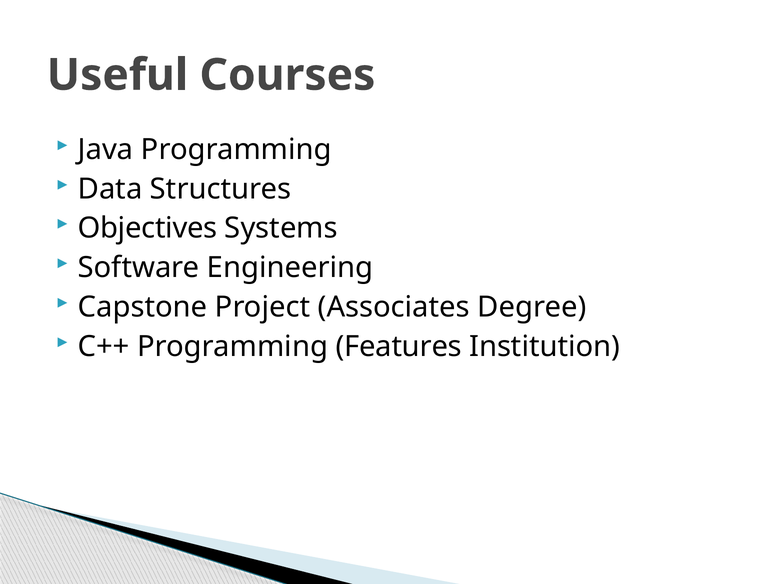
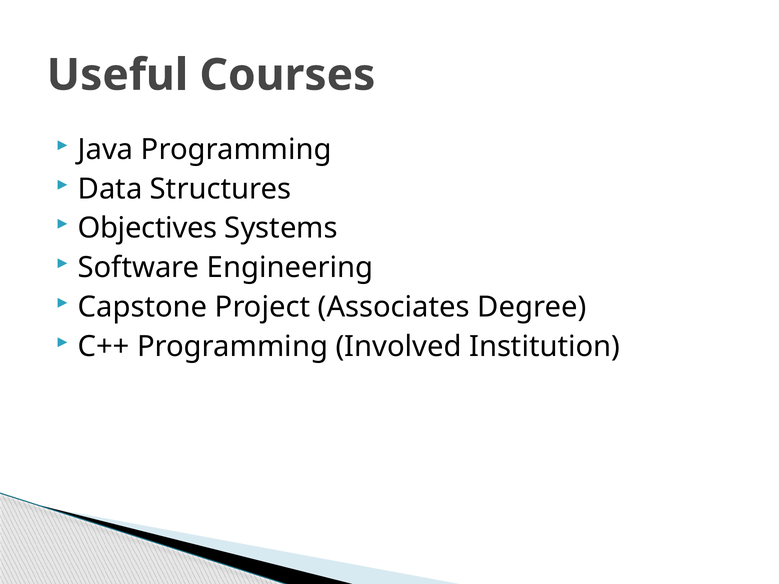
Features: Features -> Involved
